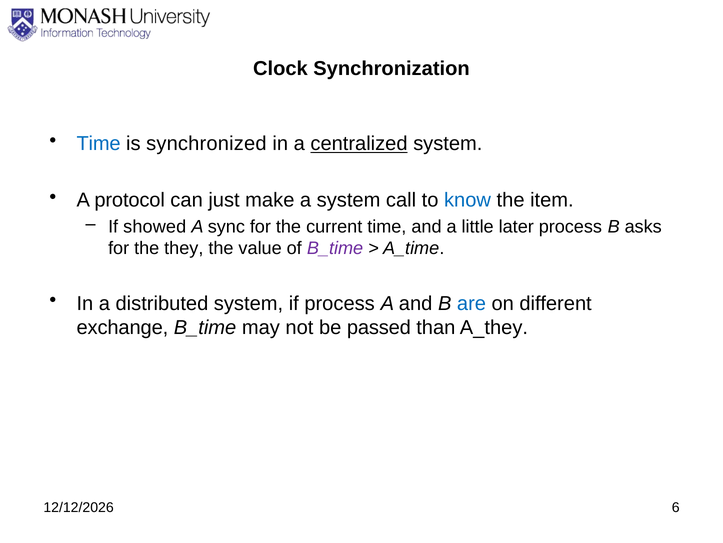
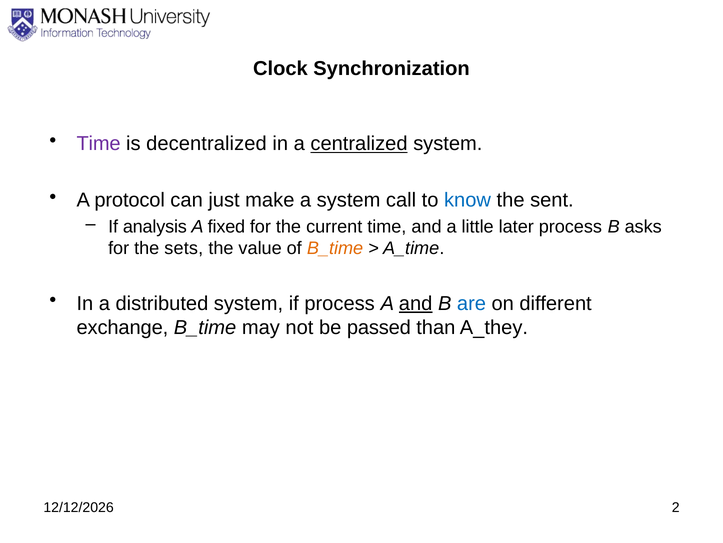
Time at (99, 144) colour: blue -> purple
synchronized: synchronized -> decentralized
item: item -> sent
showed: showed -> analysis
sync: sync -> fixed
they: they -> sets
B_time at (335, 248) colour: purple -> orange
and at (416, 303) underline: none -> present
6: 6 -> 2
